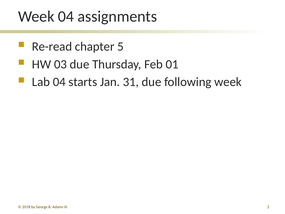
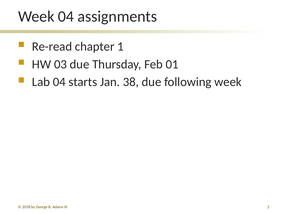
5: 5 -> 1
31: 31 -> 38
